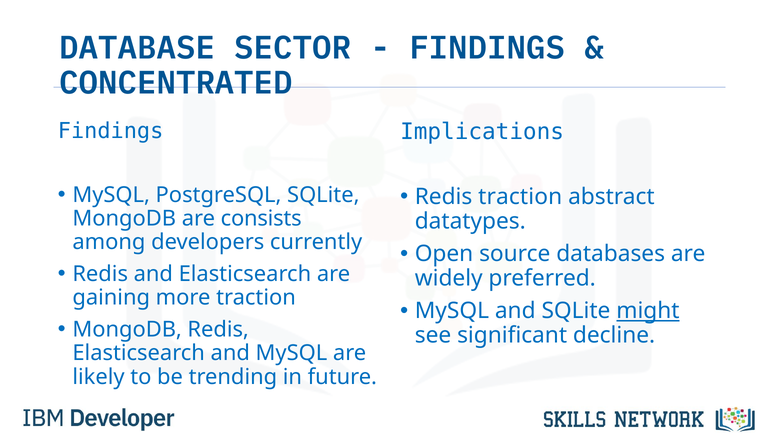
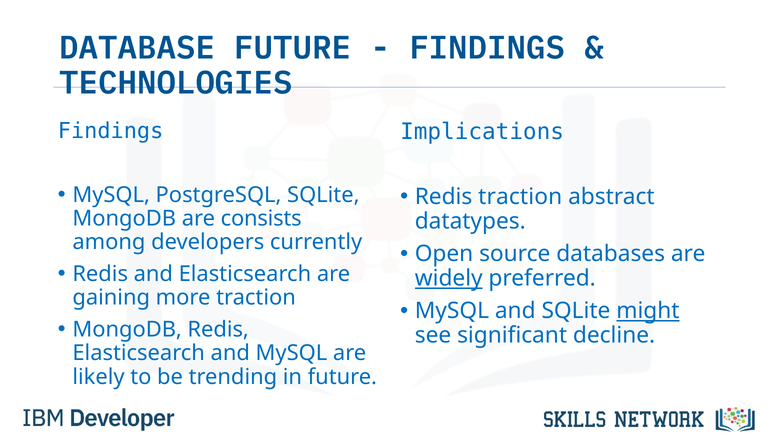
DATABASE SECTOR: SECTOR -> FUTURE
CONCENTRATED: CONCENTRATED -> TECHNOLOGIES
widely underline: none -> present
